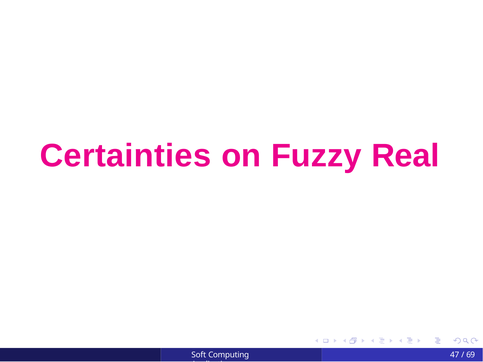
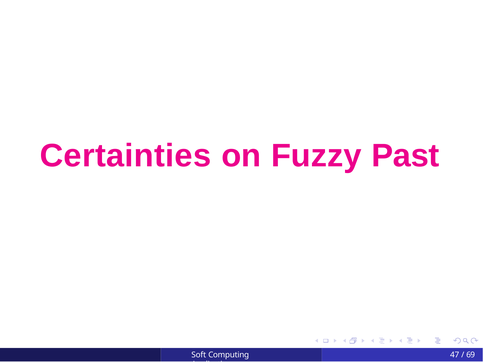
Real: Real -> Past
